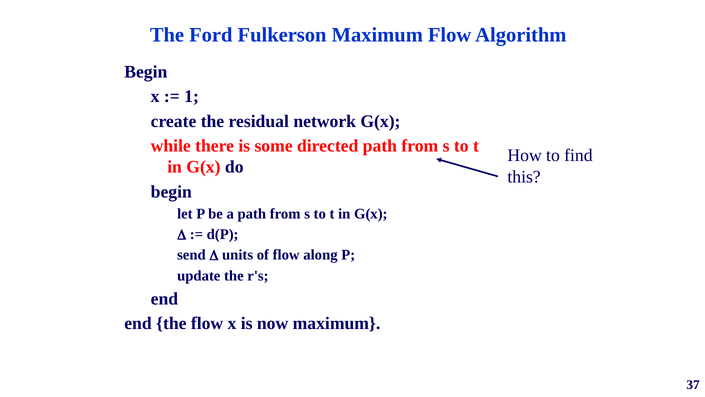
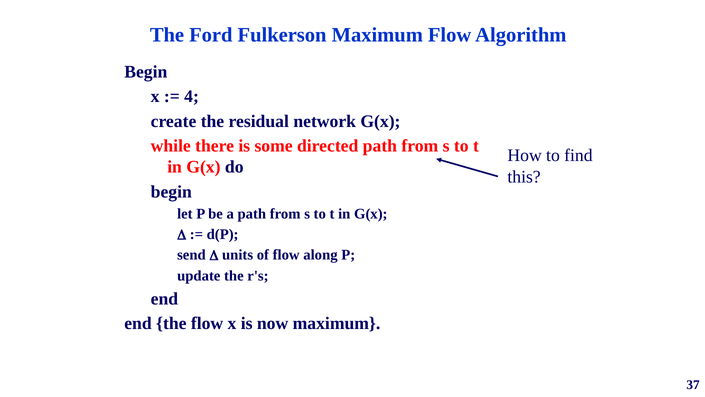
1: 1 -> 4
